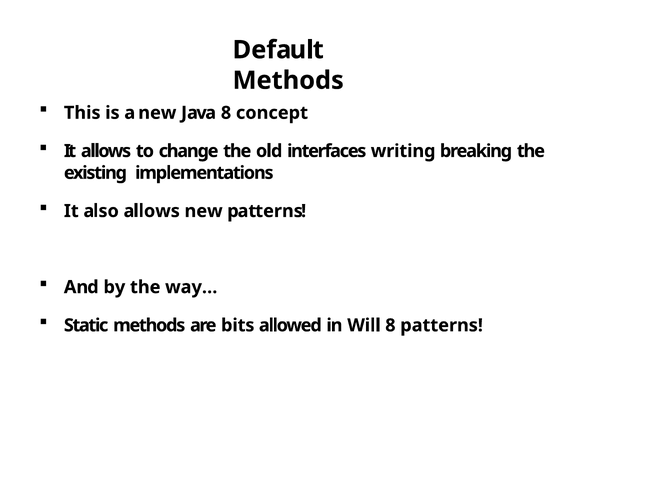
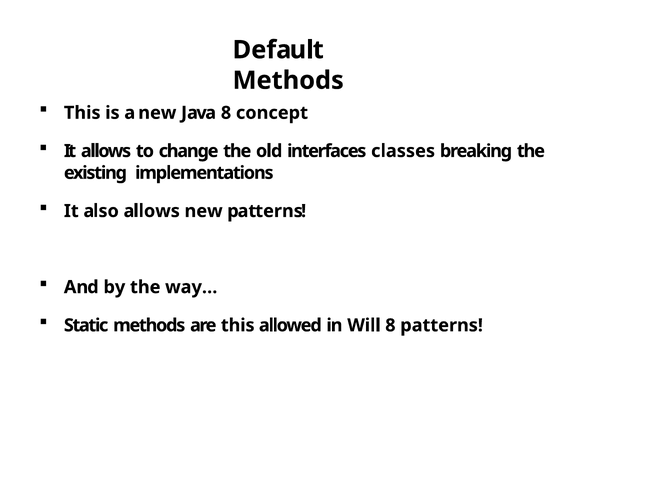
writing: writing -> classes
are bits: bits -> this
